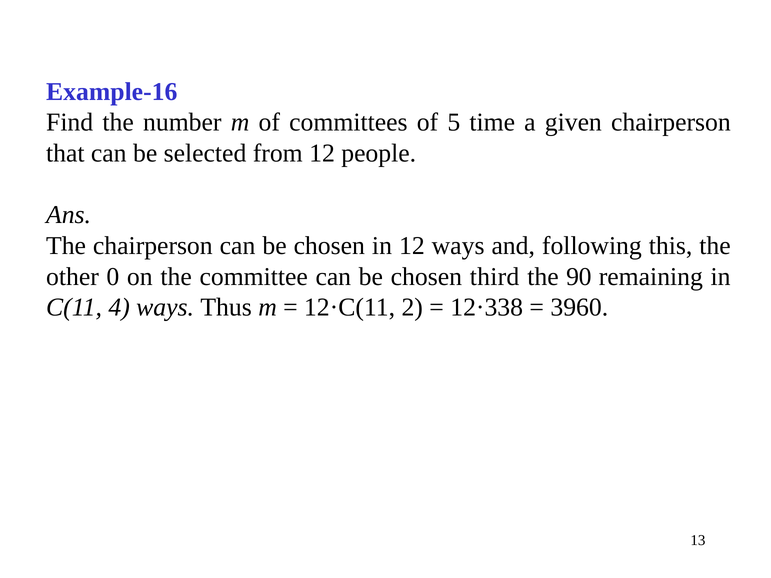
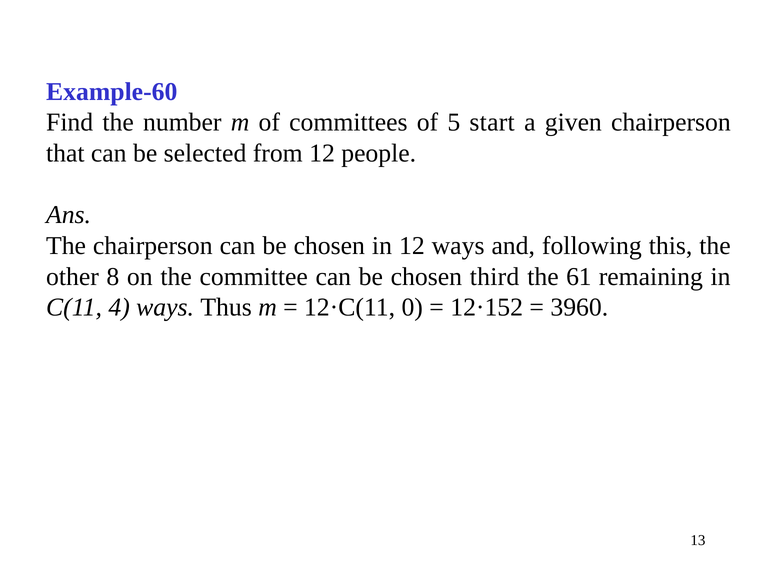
Example-16: Example-16 -> Example-60
time: time -> start
0: 0 -> 8
90: 90 -> 61
2: 2 -> 0
12·338: 12·338 -> 12·152
